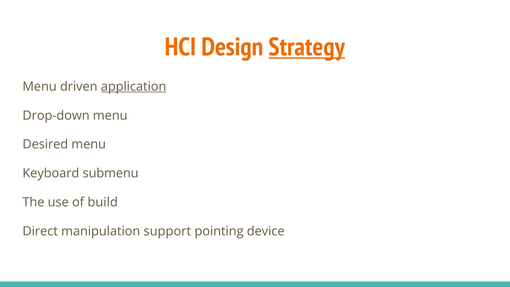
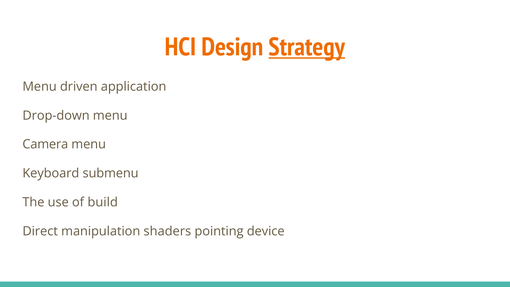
application underline: present -> none
Desired: Desired -> Camera
support: support -> shaders
